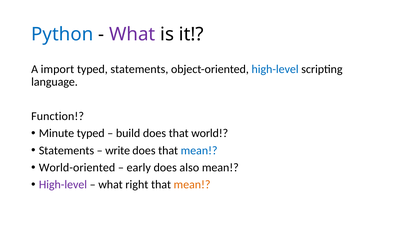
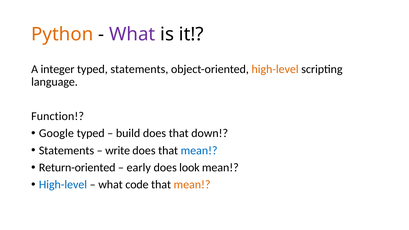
Python colour: blue -> orange
import: import -> integer
high-level at (275, 69) colour: blue -> orange
Minute: Minute -> Google
world: world -> down
World-oriented: World-oriented -> Return-oriented
also: also -> look
High-level at (63, 185) colour: purple -> blue
right: right -> code
